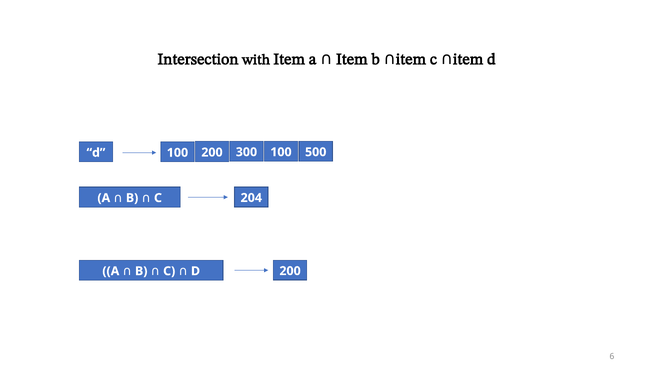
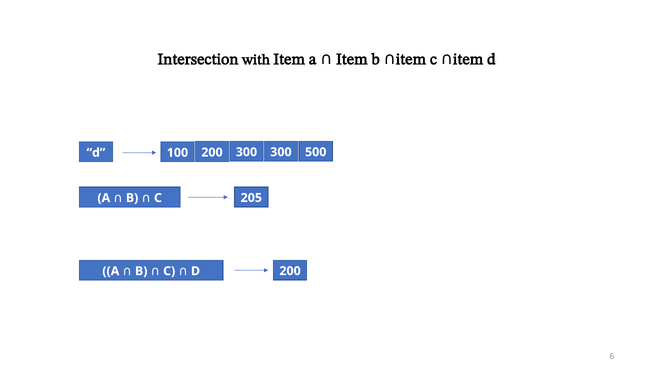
300 100: 100 -> 300
204: 204 -> 205
